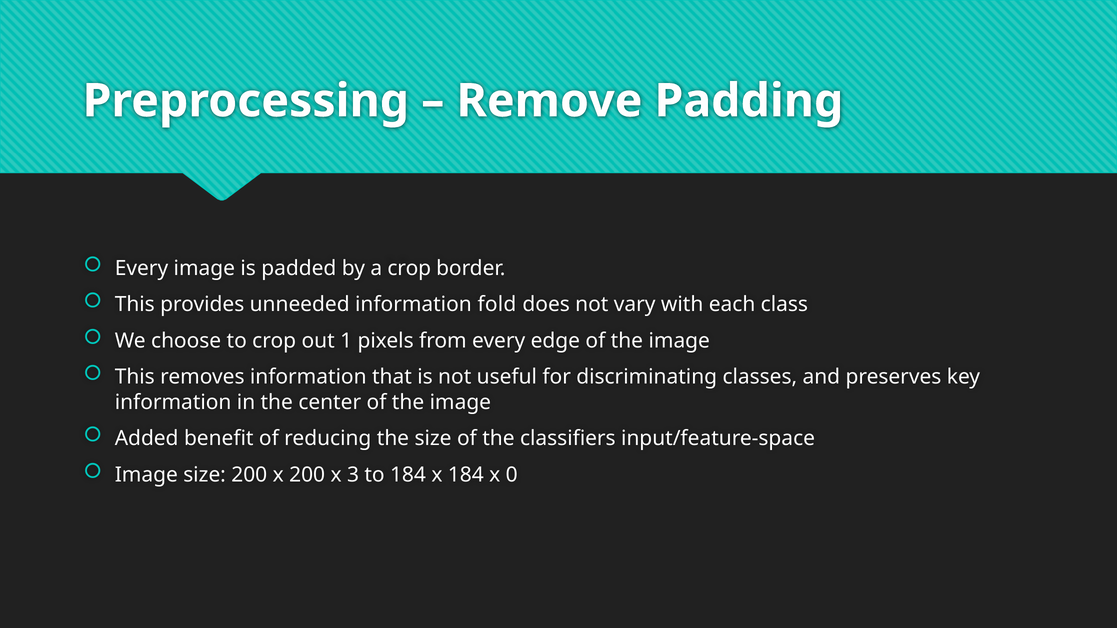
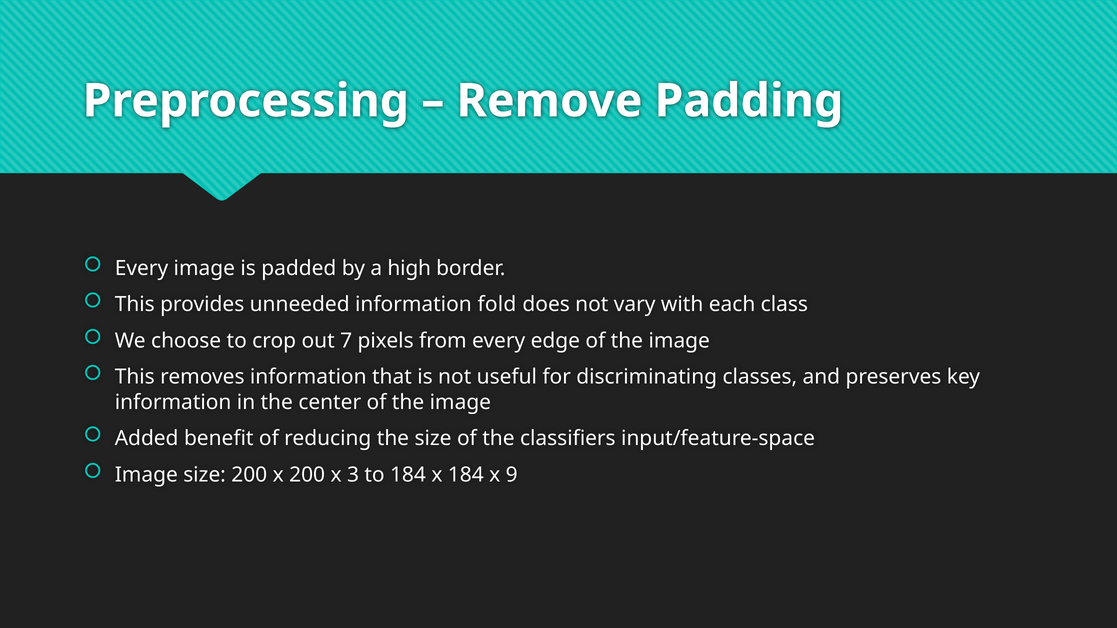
a crop: crop -> high
1: 1 -> 7
0: 0 -> 9
